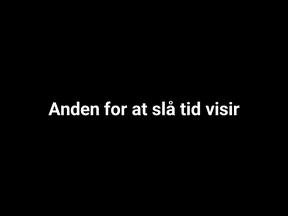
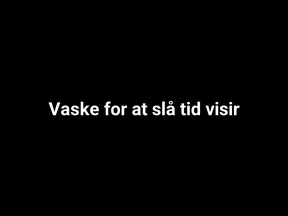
Anden: Anden -> Vaske
